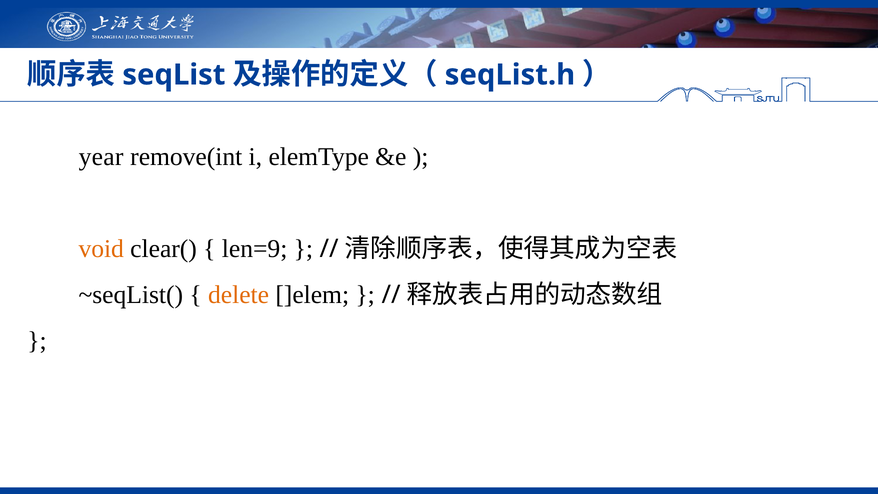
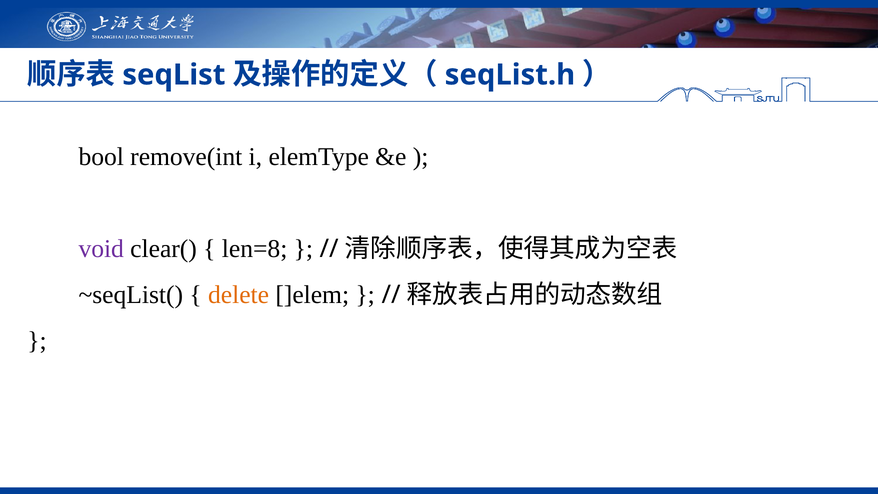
year: year -> bool
void colour: orange -> purple
len=9: len=9 -> len=8
